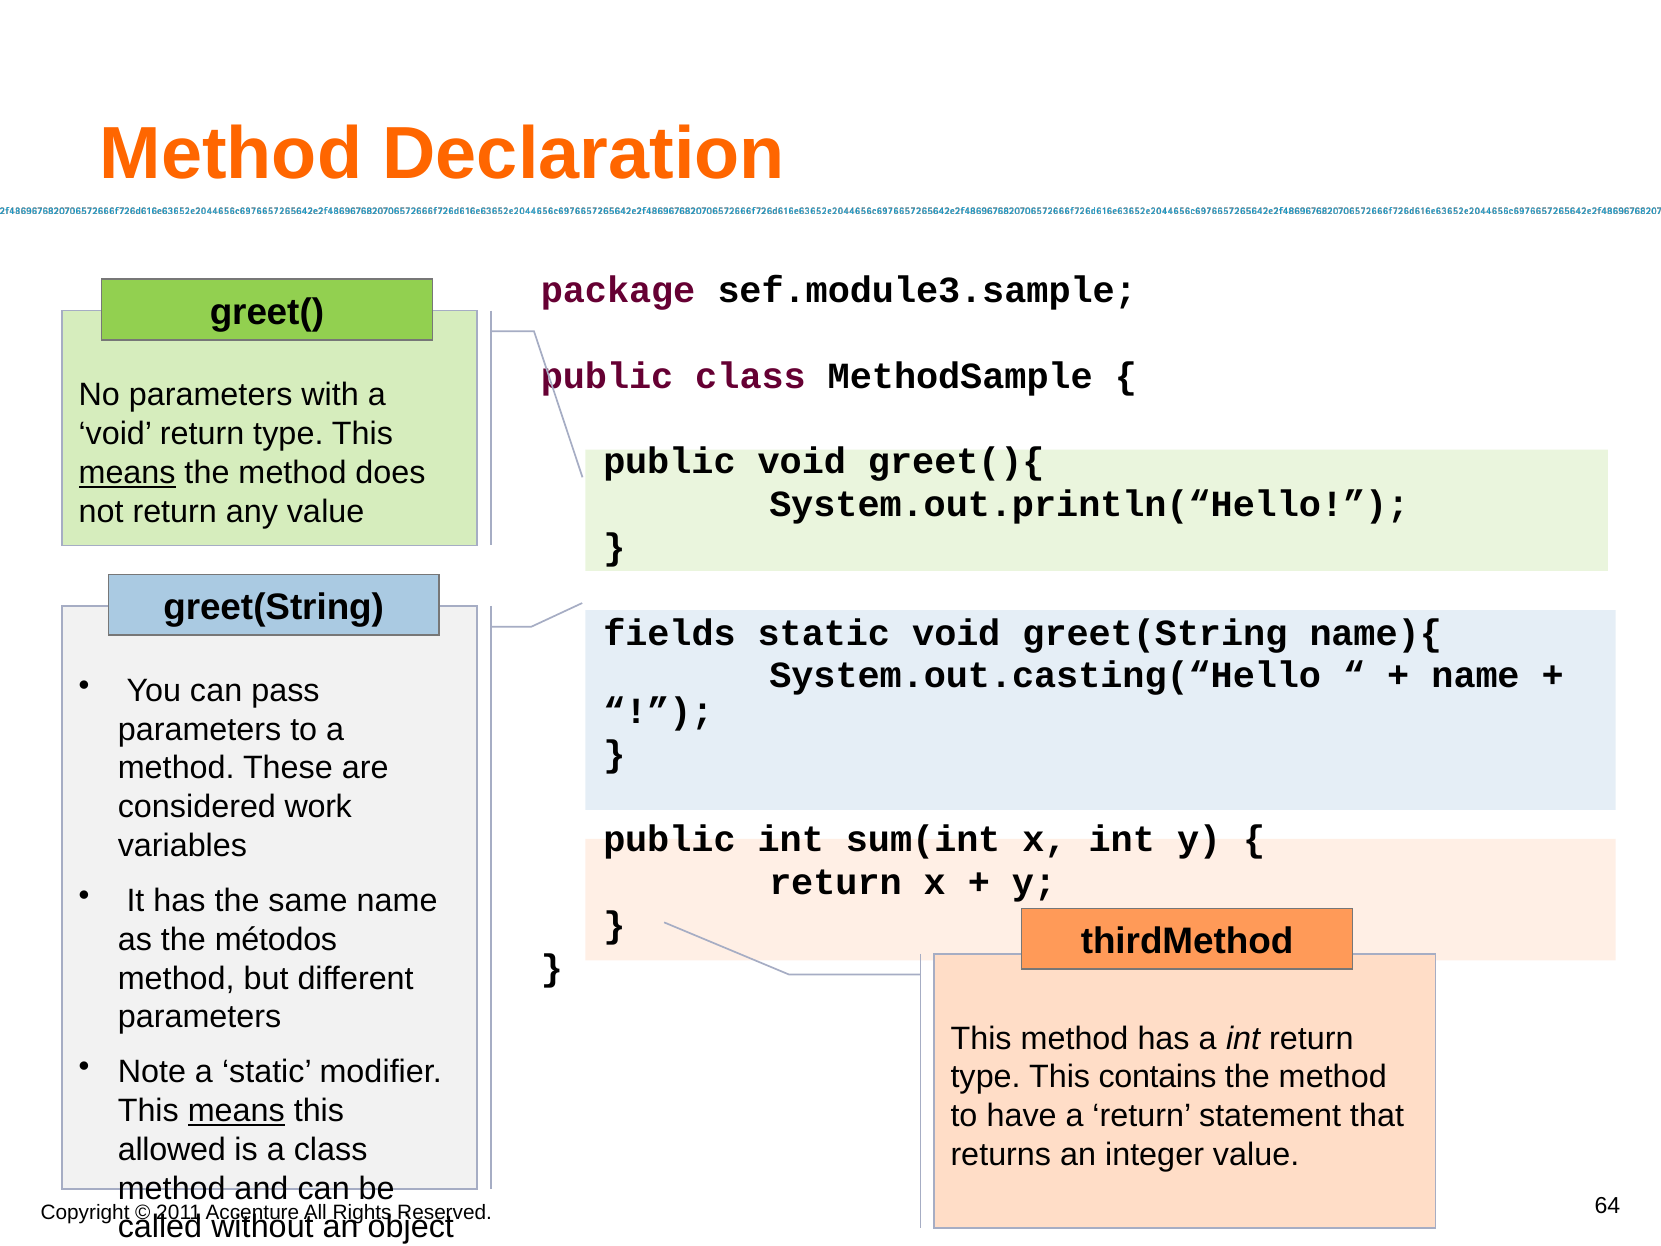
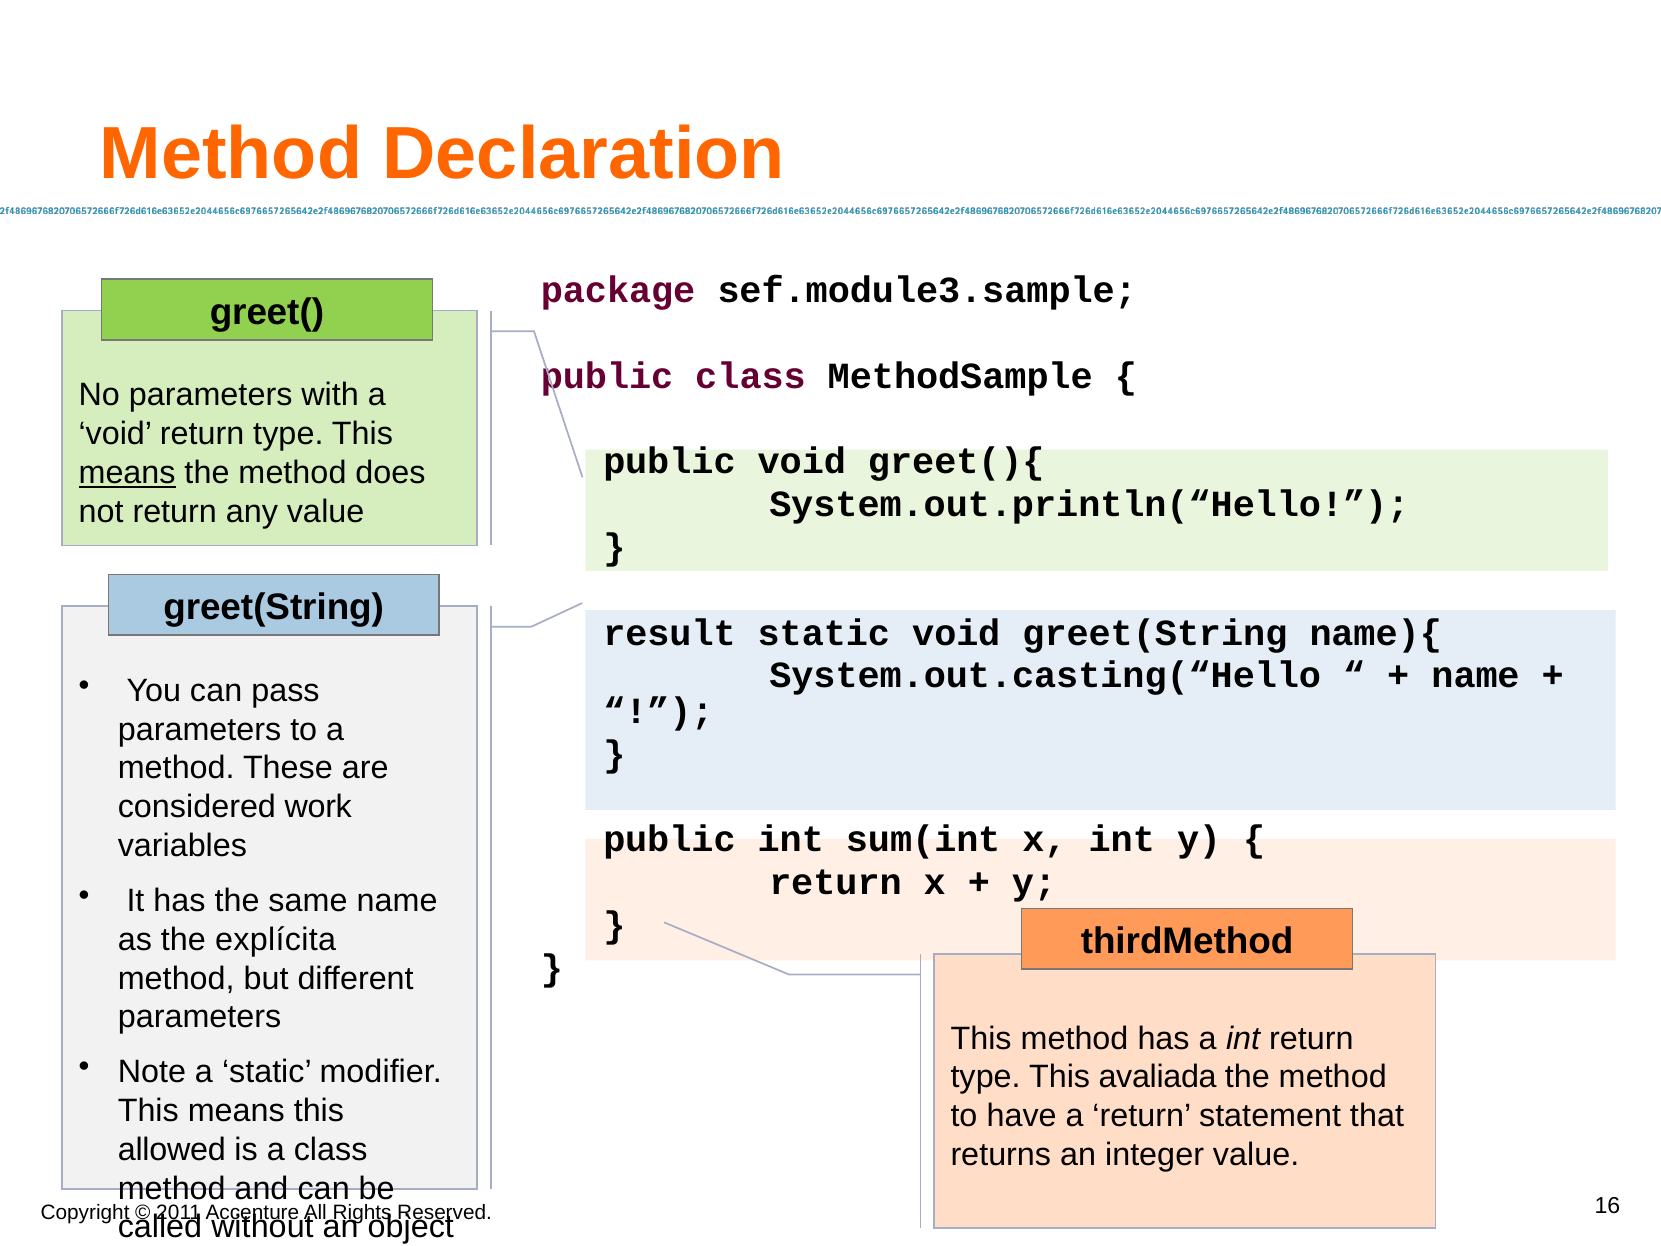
fields: fields -> result
métodos: métodos -> explícita
contains: contains -> avaliada
means at (236, 1111) underline: present -> none
64: 64 -> 16
